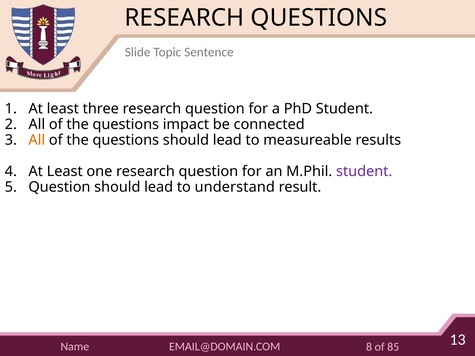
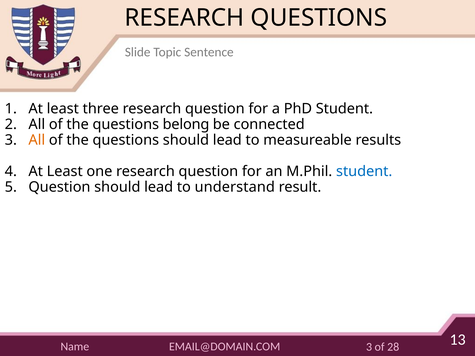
impact: impact -> belong
student at (364, 171) colour: purple -> blue
EMAIL@DOMAIN.COM 8: 8 -> 3
85: 85 -> 28
